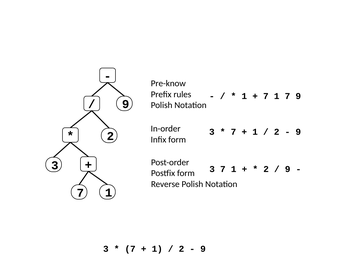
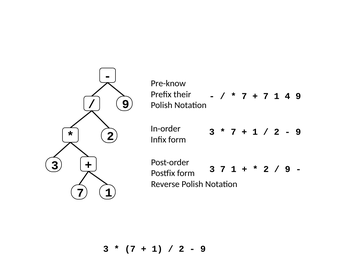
rules: rules -> their
1 at (244, 96): 1 -> 7
1 7: 7 -> 4
